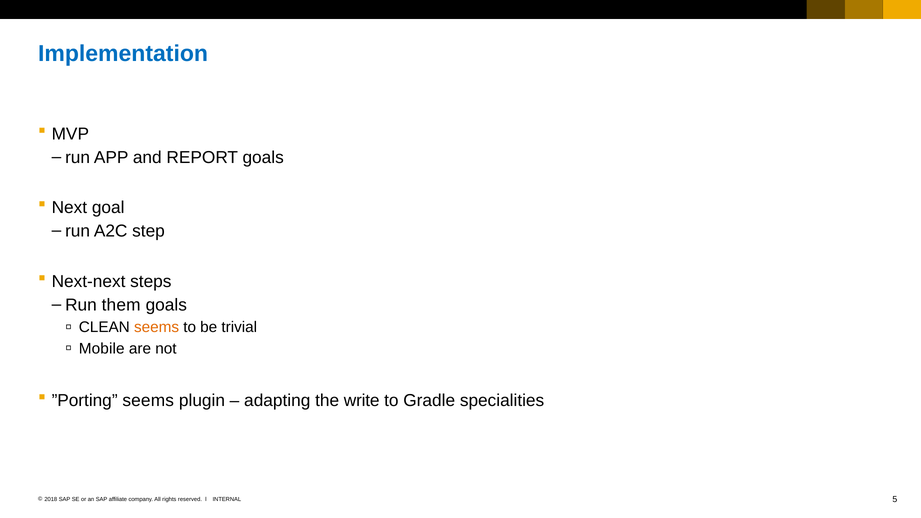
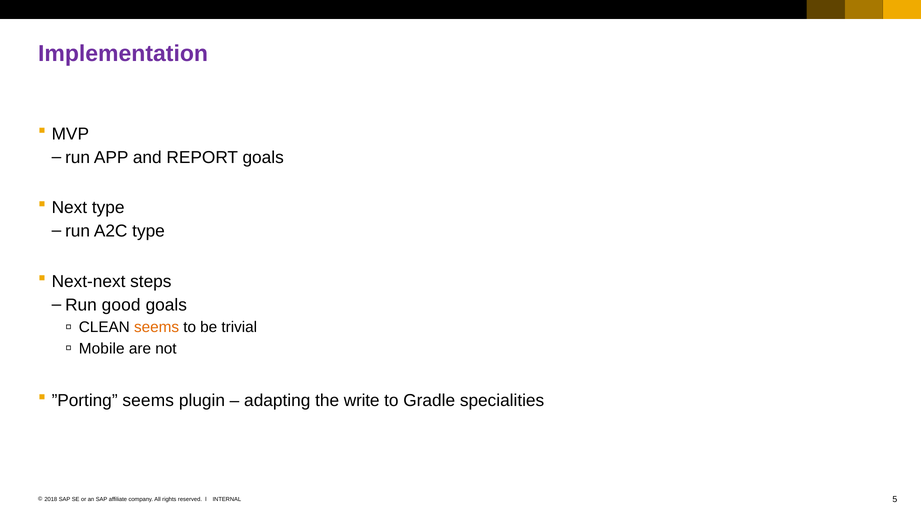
Implementation colour: blue -> purple
Next goal: goal -> type
A2C step: step -> type
them: them -> good
